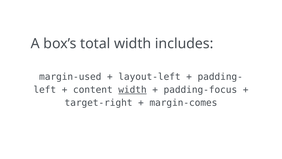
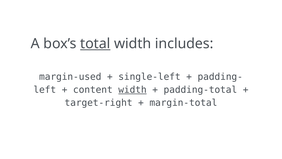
total underline: none -> present
layout-left: layout-left -> single-left
padding-focus: padding-focus -> padding-total
margin-comes: margin-comes -> margin-total
